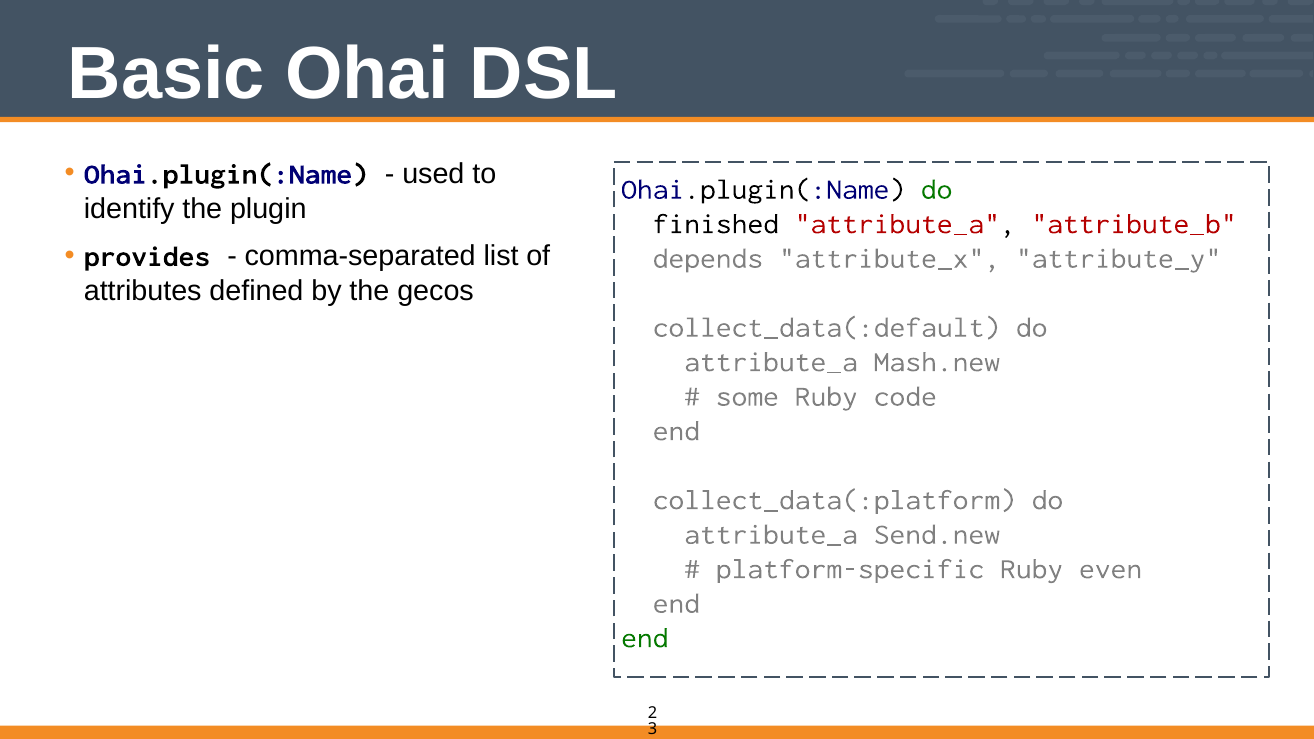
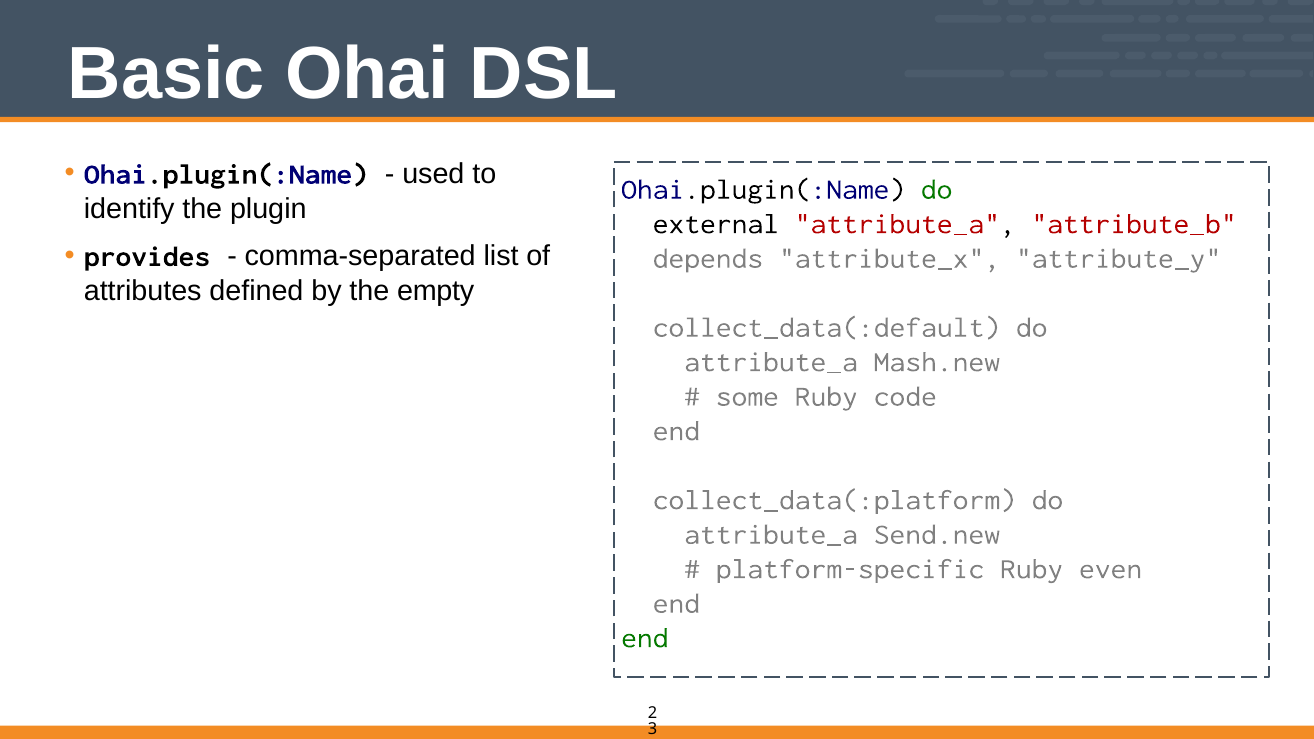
finished: finished -> external
gecos: gecos -> empty
